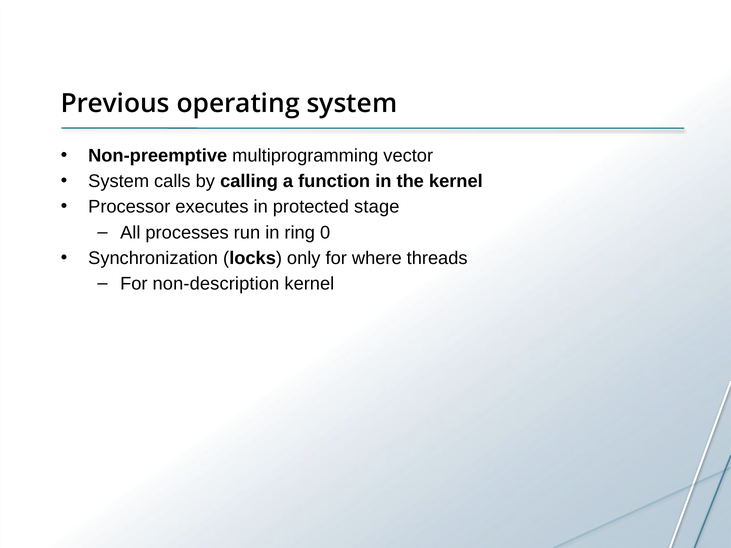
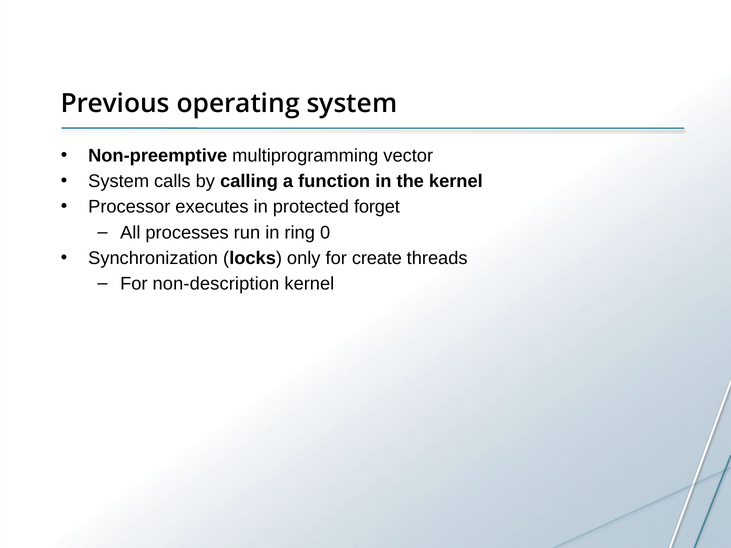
stage: stage -> forget
where: where -> create
